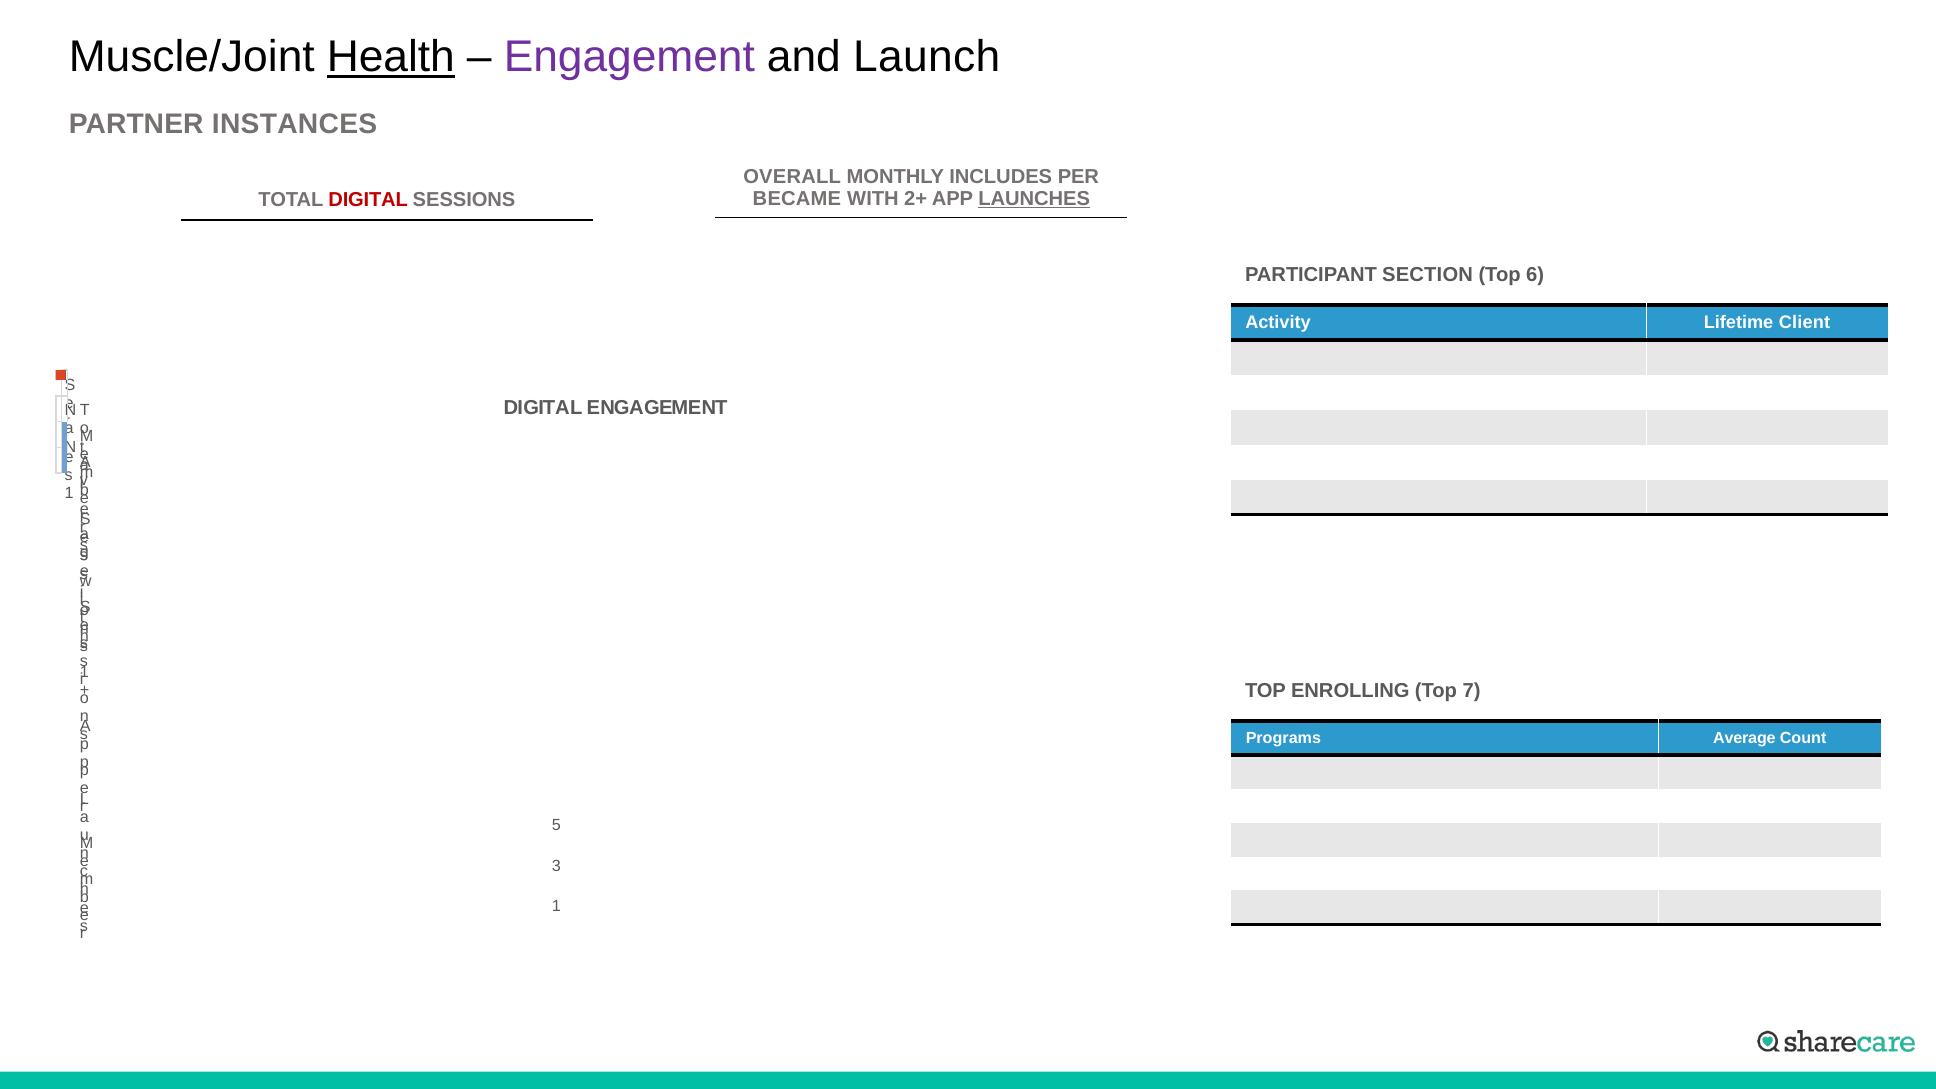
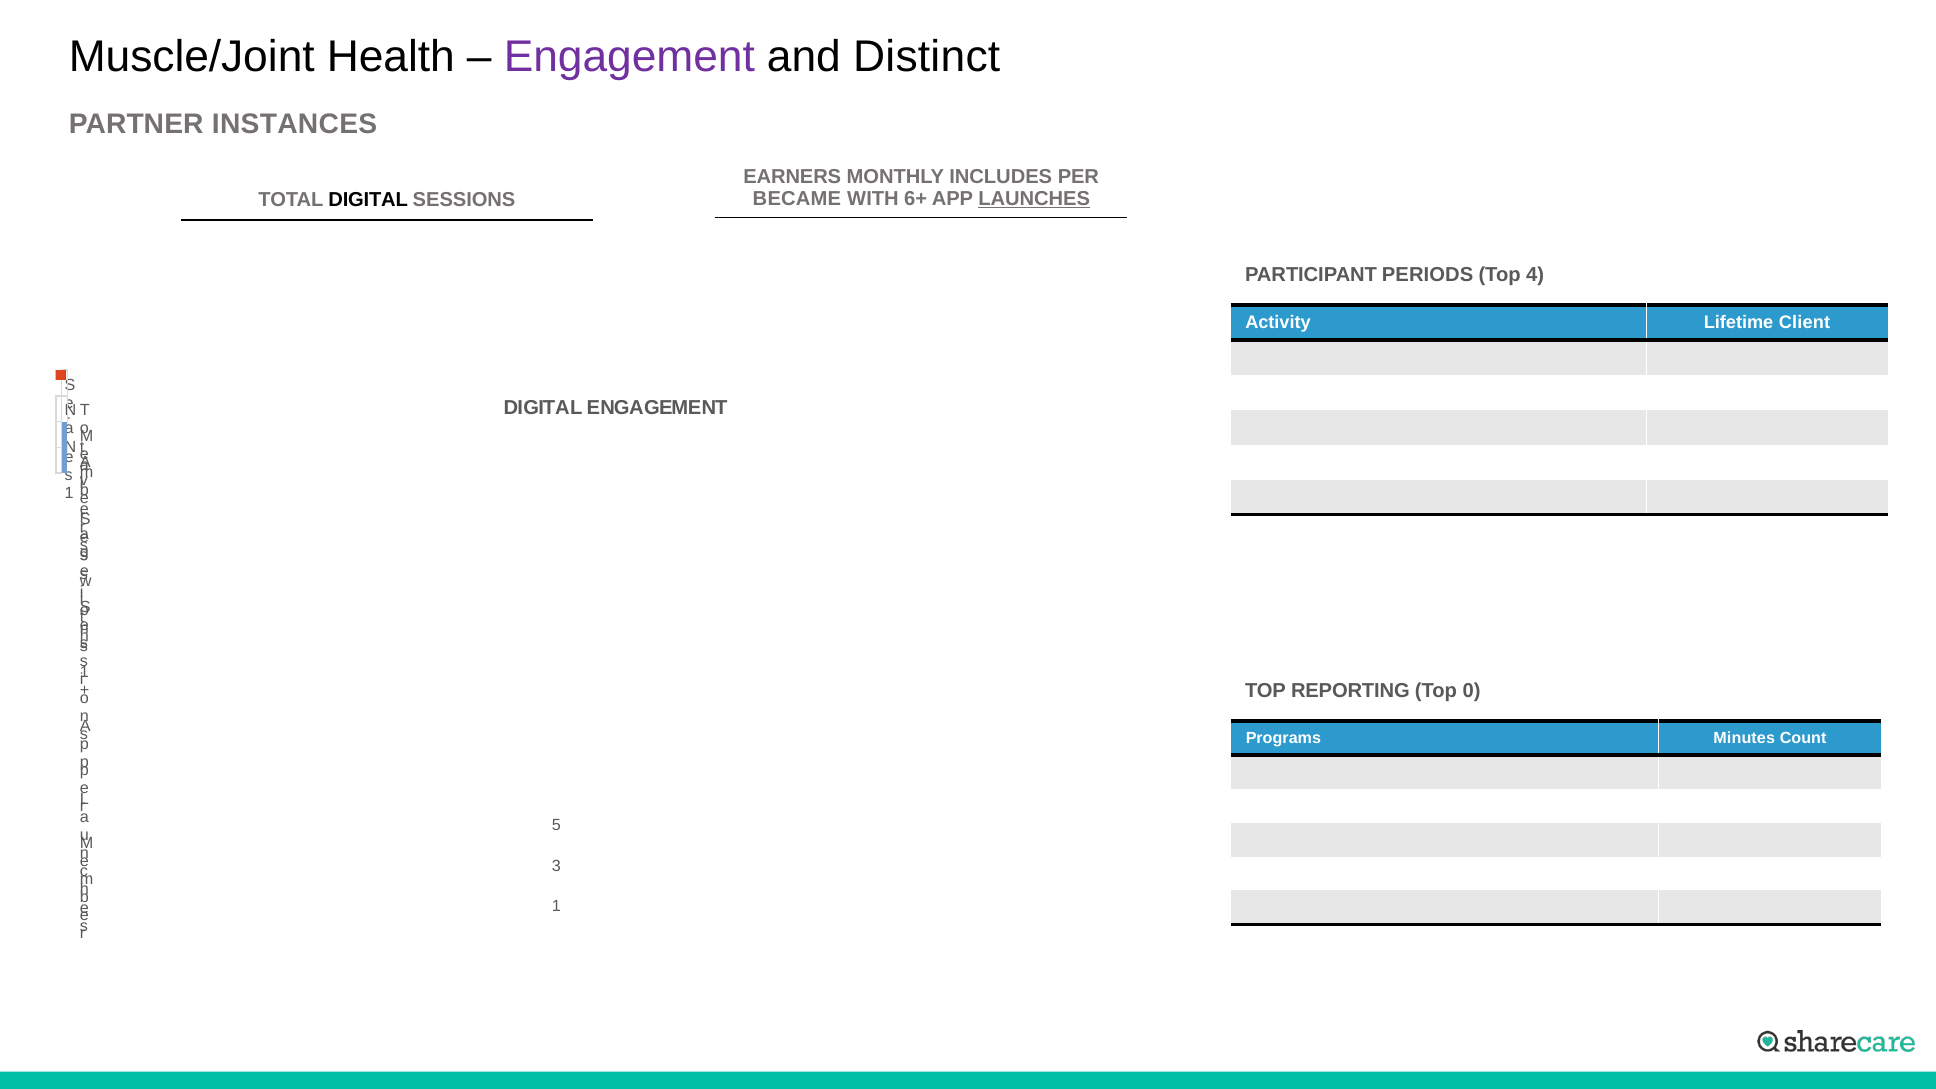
Health underline: present -> none
Launch: Launch -> Distinct
OVERALL: OVERALL -> EARNERS
2+: 2+ -> 6+
DIGITAL at (368, 200) colour: red -> black
SECTION: SECTION -> PERIODS
6: 6 -> 4
ENROLLING: ENROLLING -> REPORTING
7: 7 -> 0
Average: Average -> Minutes
